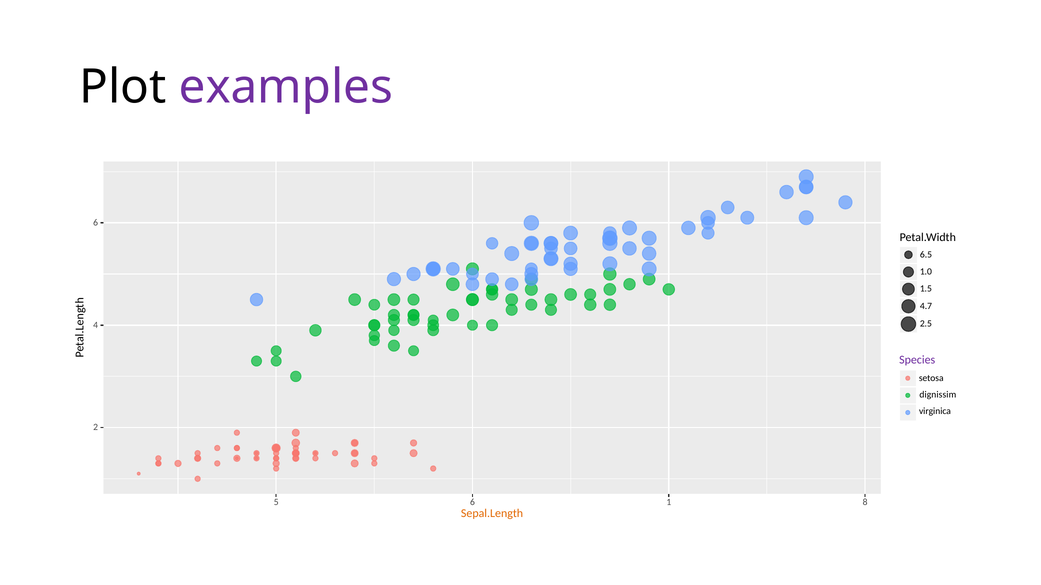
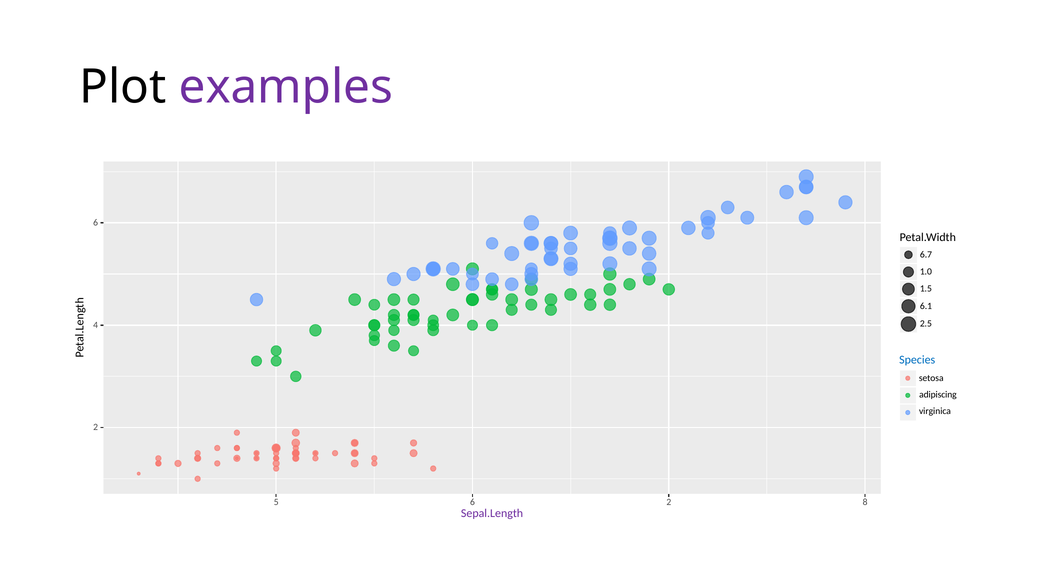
6.5: 6.5 -> 6.7
4.7: 4.7 -> 6.1
Species colour: purple -> blue
dignissim: dignissim -> adipiscing
6 1: 1 -> 2
Sepal.Length colour: orange -> purple
